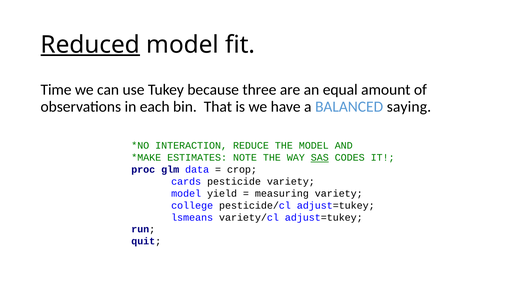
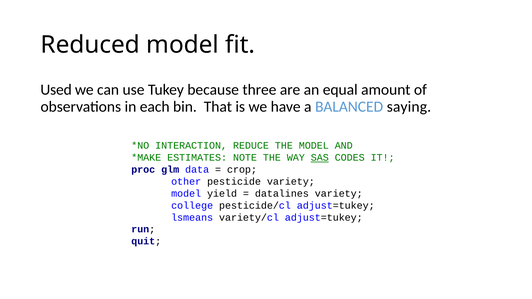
Reduced underline: present -> none
Time: Time -> Used
cards: cards -> other
measuring: measuring -> datalines
